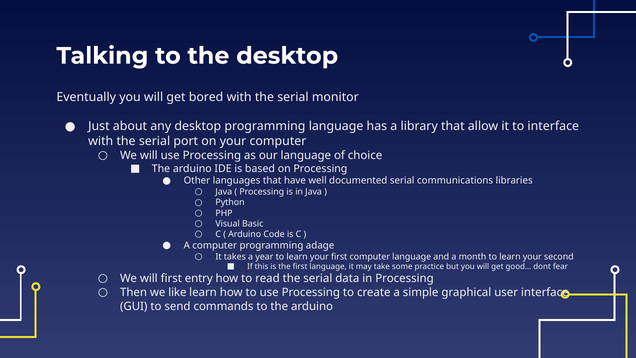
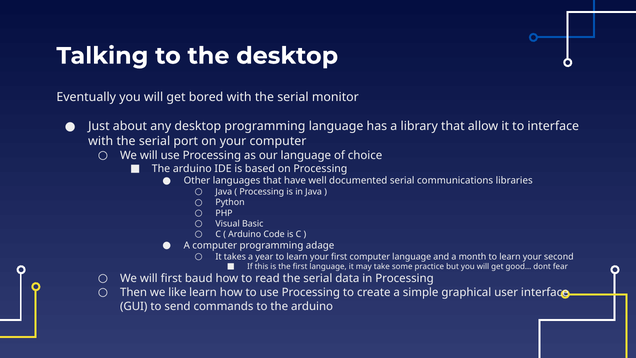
entry: entry -> baud
